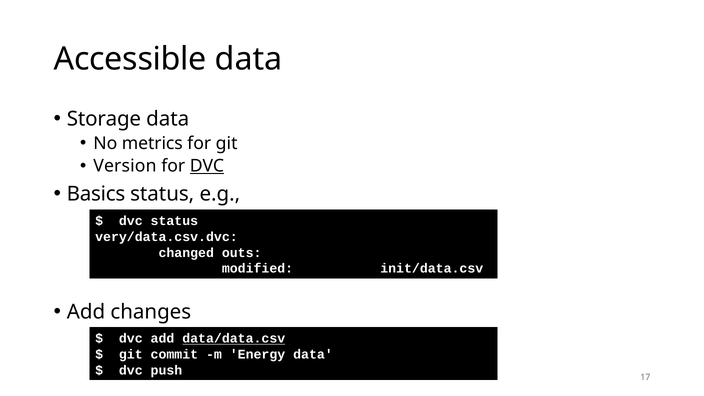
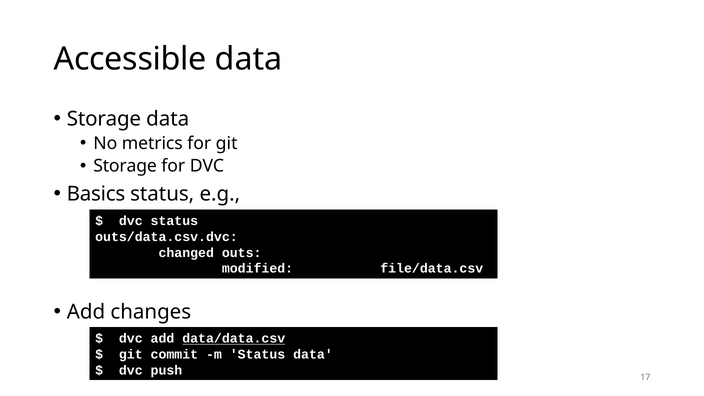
Version at (125, 166): Version -> Storage
DVC at (207, 166) underline: present -> none
very/data.csv.dvc: very/data.csv.dvc -> outs/data.csv.dvc
init/data.csv: init/data.csv -> file/data.csv
m Energy: Energy -> Status
